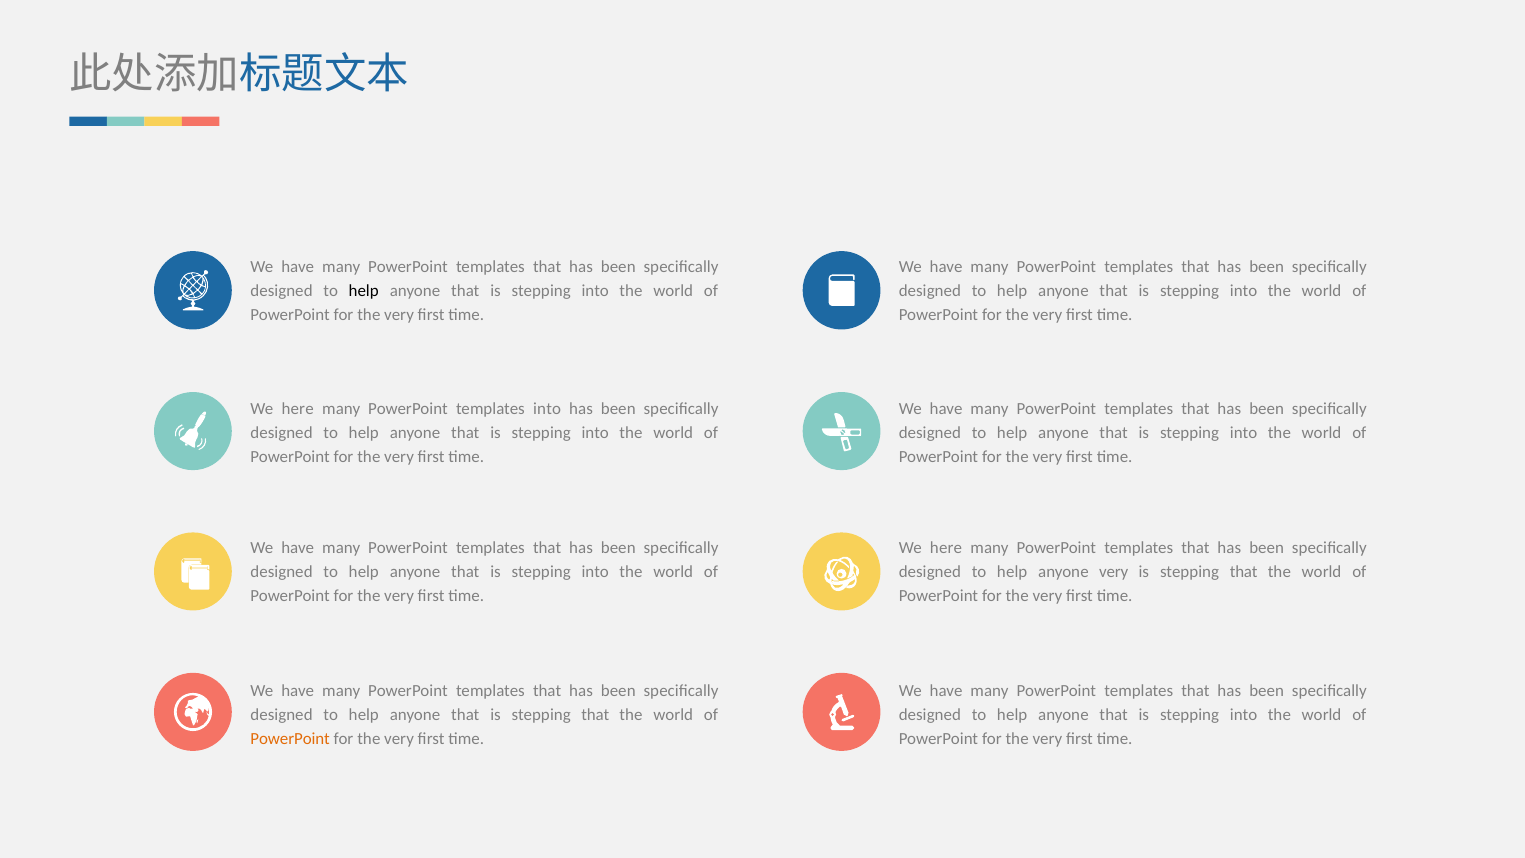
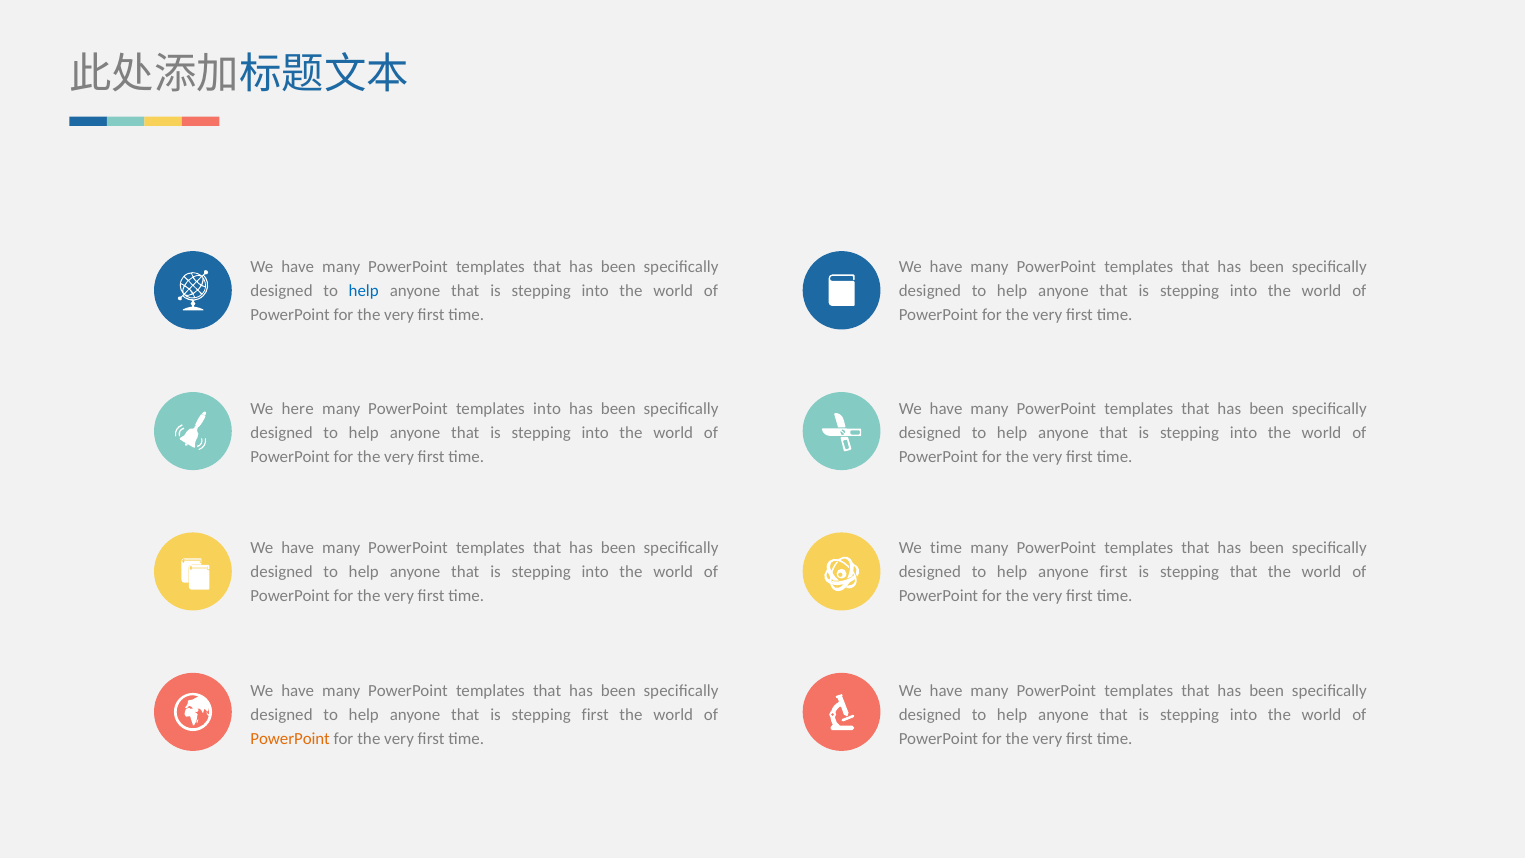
help at (364, 291) colour: black -> blue
here at (946, 547): here -> time
anyone very: very -> first
that is stepping that: that -> first
